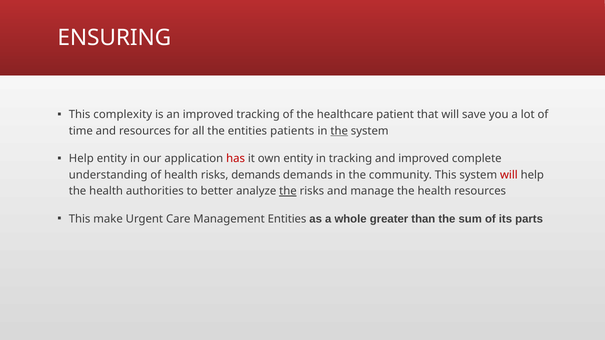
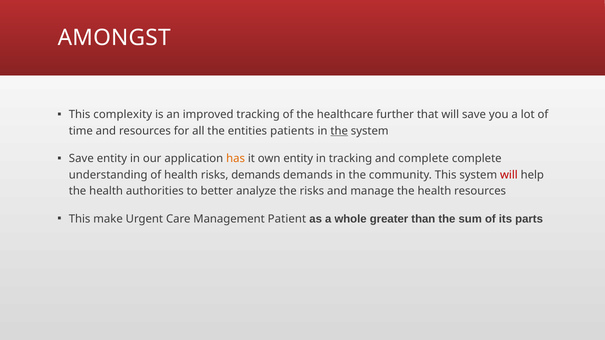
ENSURING: ENSURING -> AMONGST
patient: patient -> further
Help at (81, 159): Help -> Save
has colour: red -> orange
and improved: improved -> complete
the at (288, 191) underline: present -> none
Management Entities: Entities -> Patient
